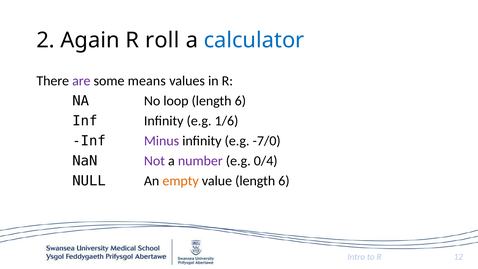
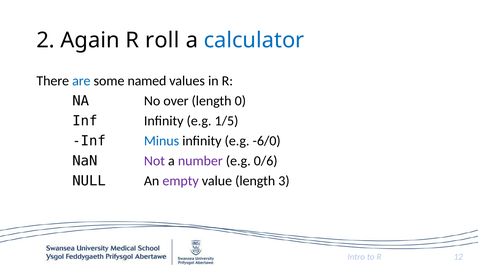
are colour: purple -> blue
means: means -> named
loop: loop -> over
6 at (240, 101): 6 -> 0
1/6: 1/6 -> 1/5
Minus colour: purple -> blue
-7/0: -7/0 -> -6/0
0/4: 0/4 -> 0/6
empty colour: orange -> purple
value length 6: 6 -> 3
